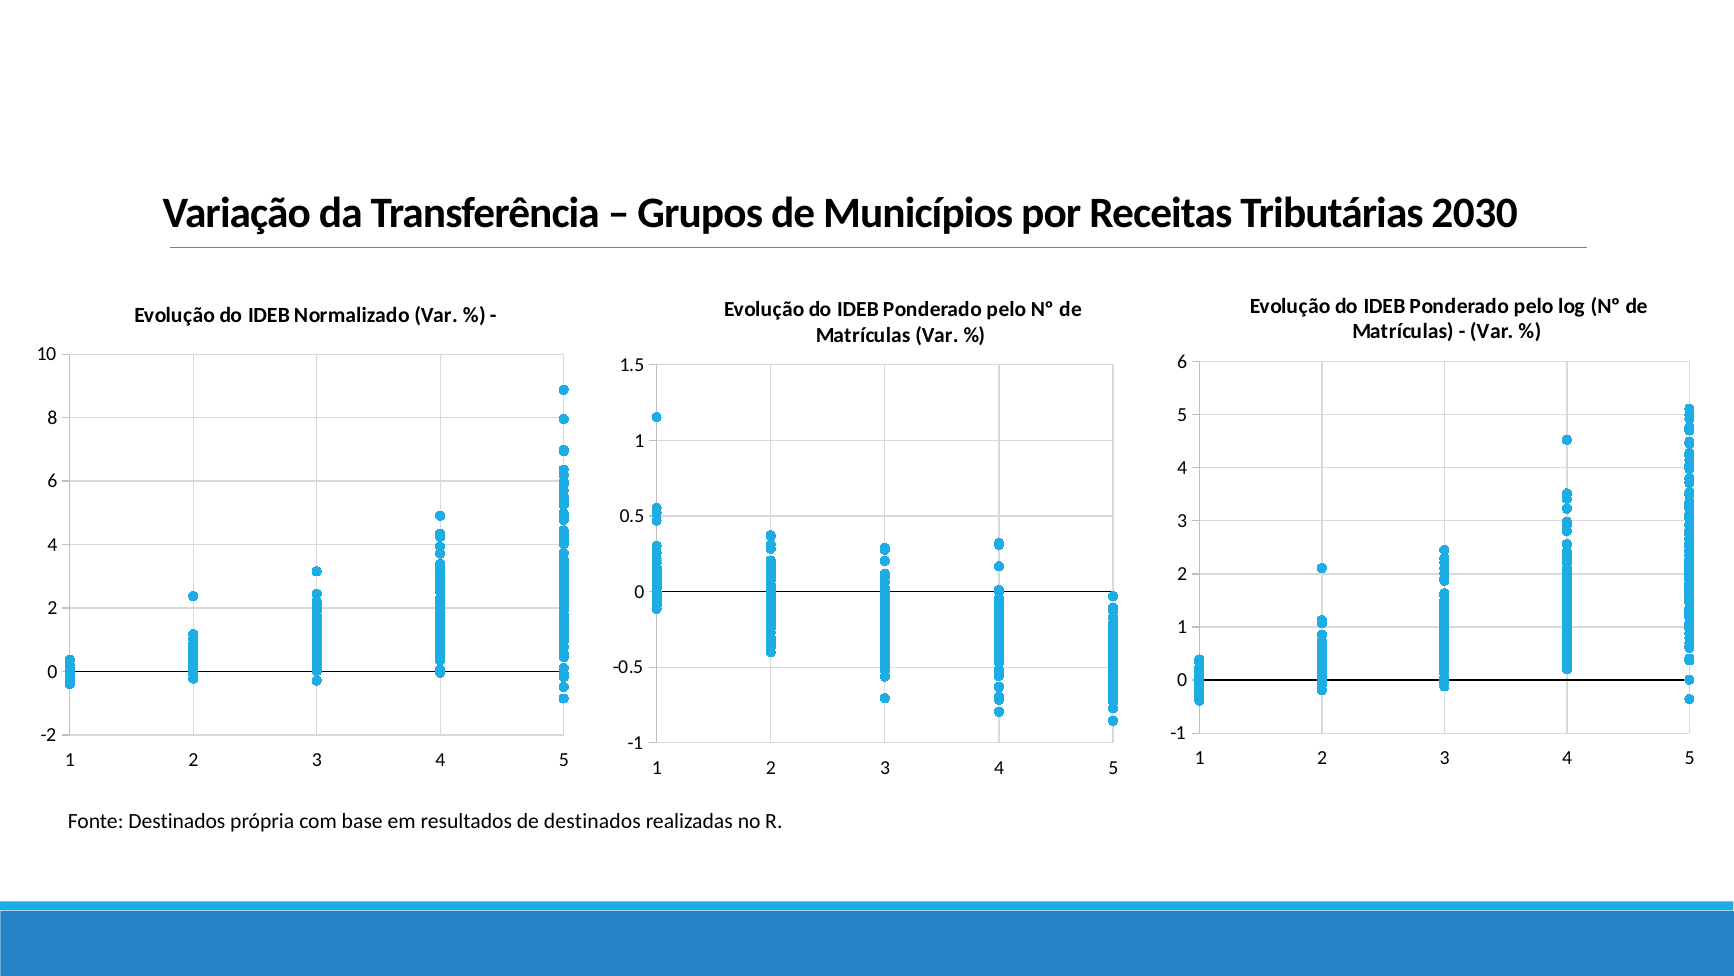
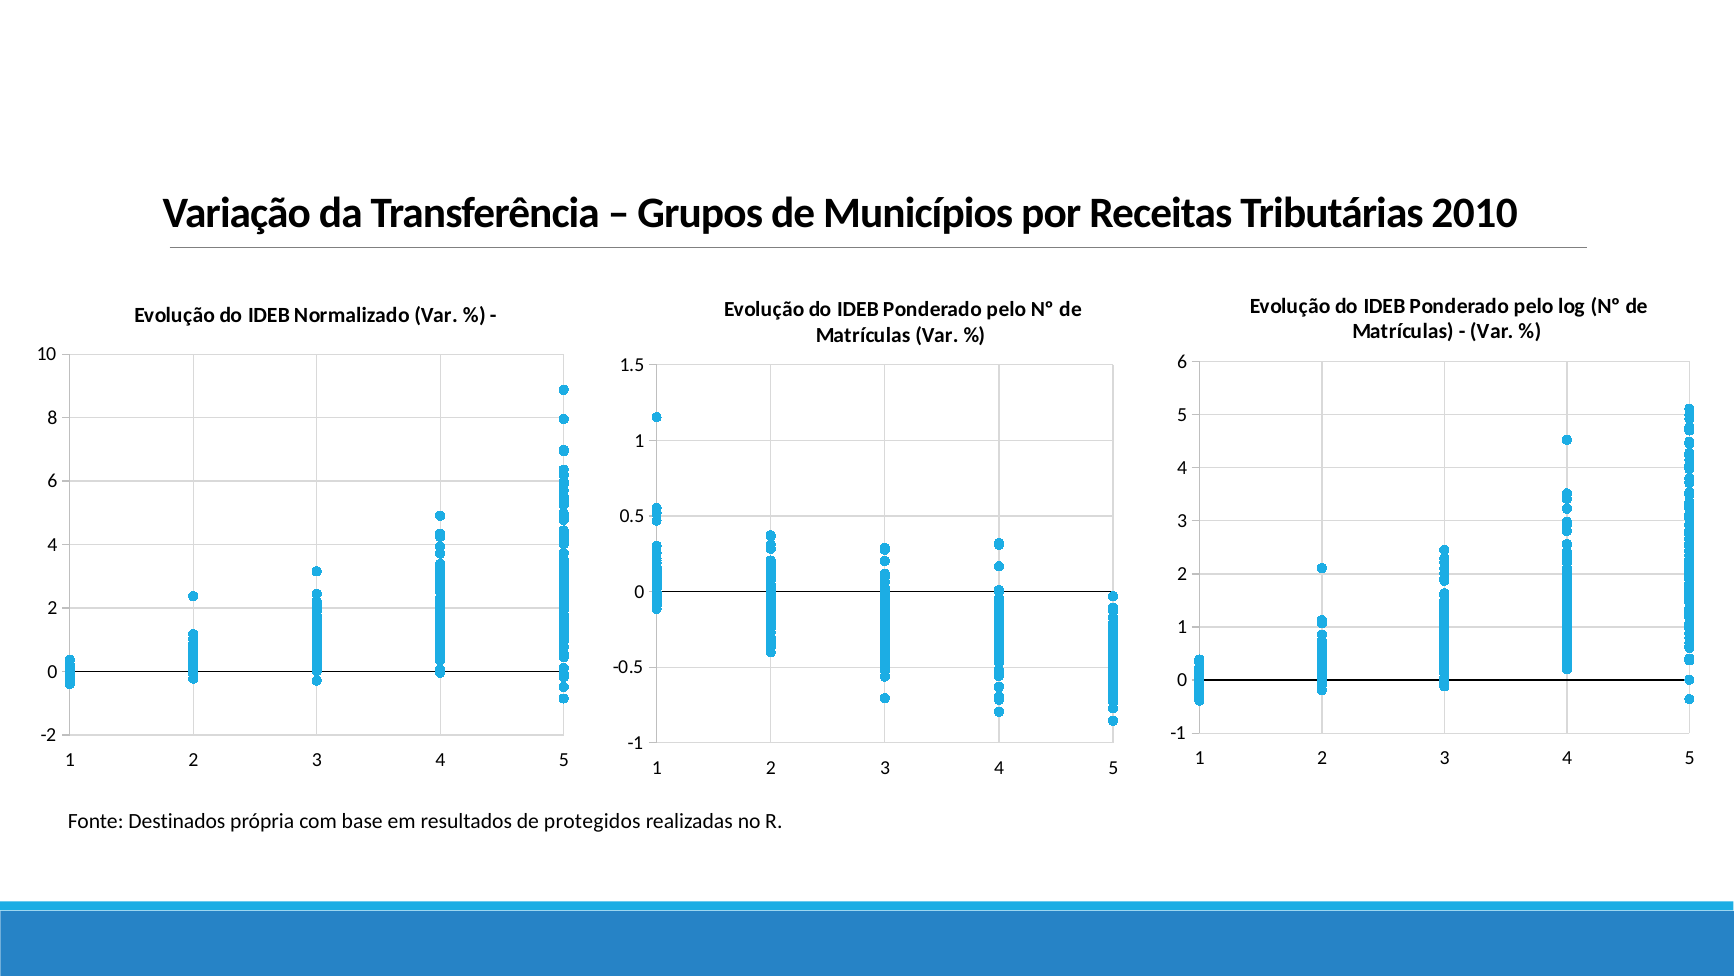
2030: 2030 -> 2010
de destinados: destinados -> protegidos
